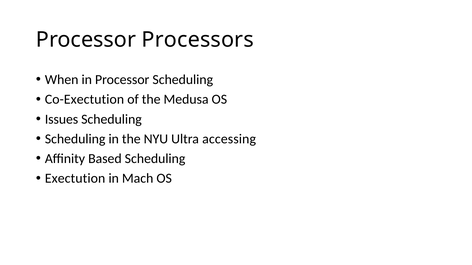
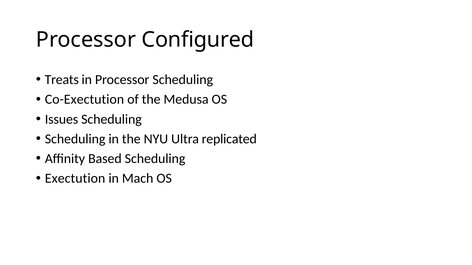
Processors: Processors -> Configured
When: When -> Treats
accessing: accessing -> replicated
